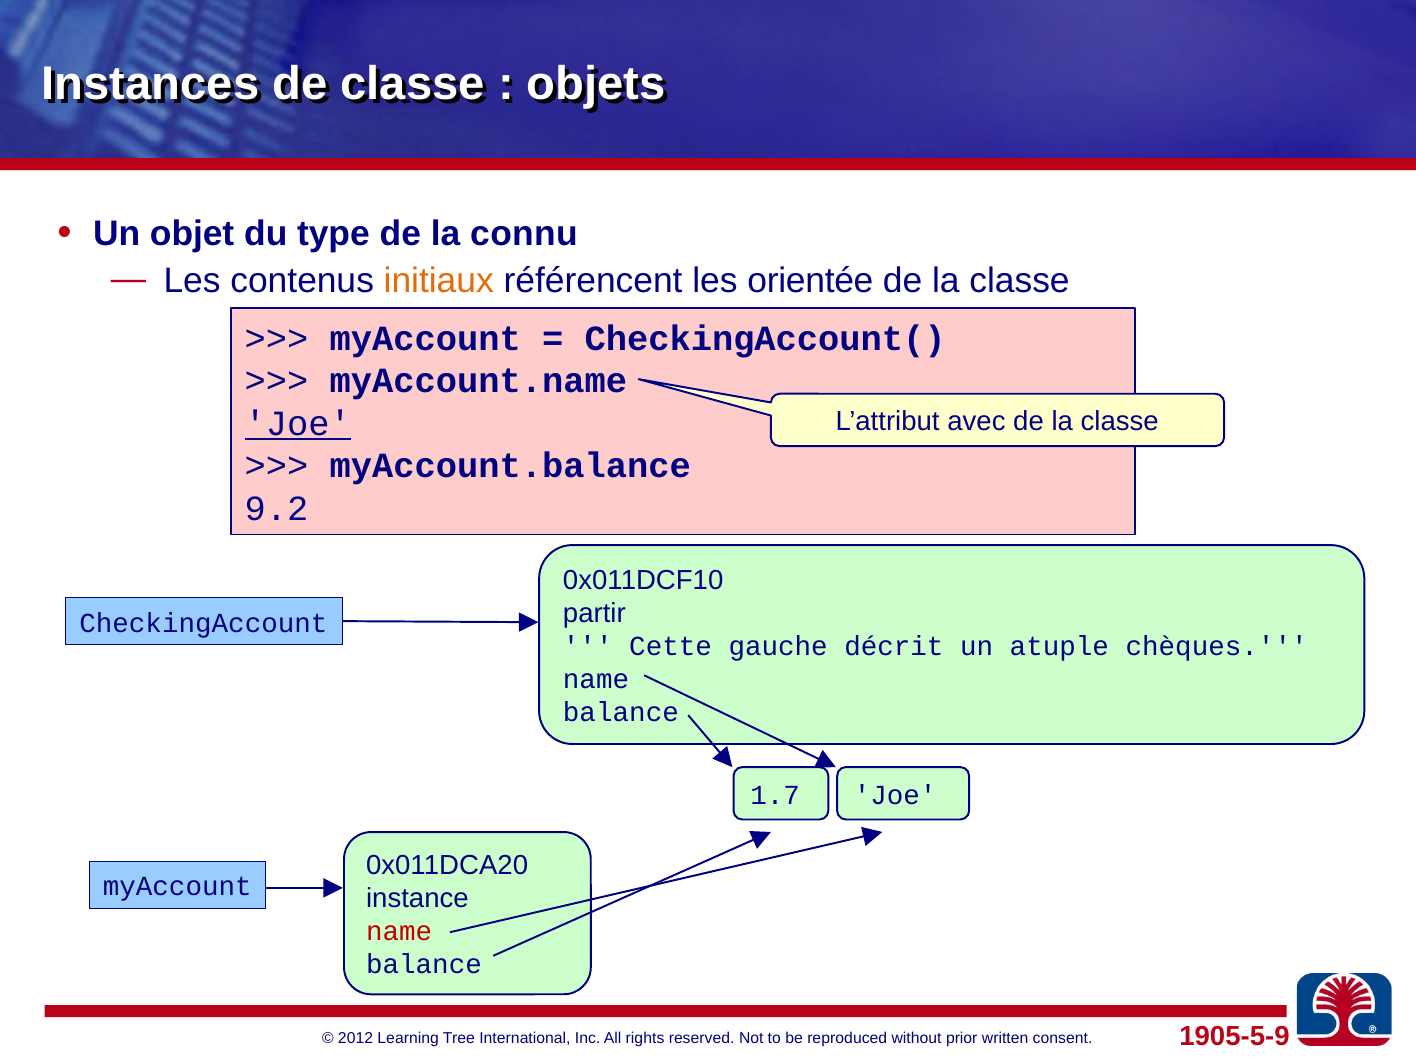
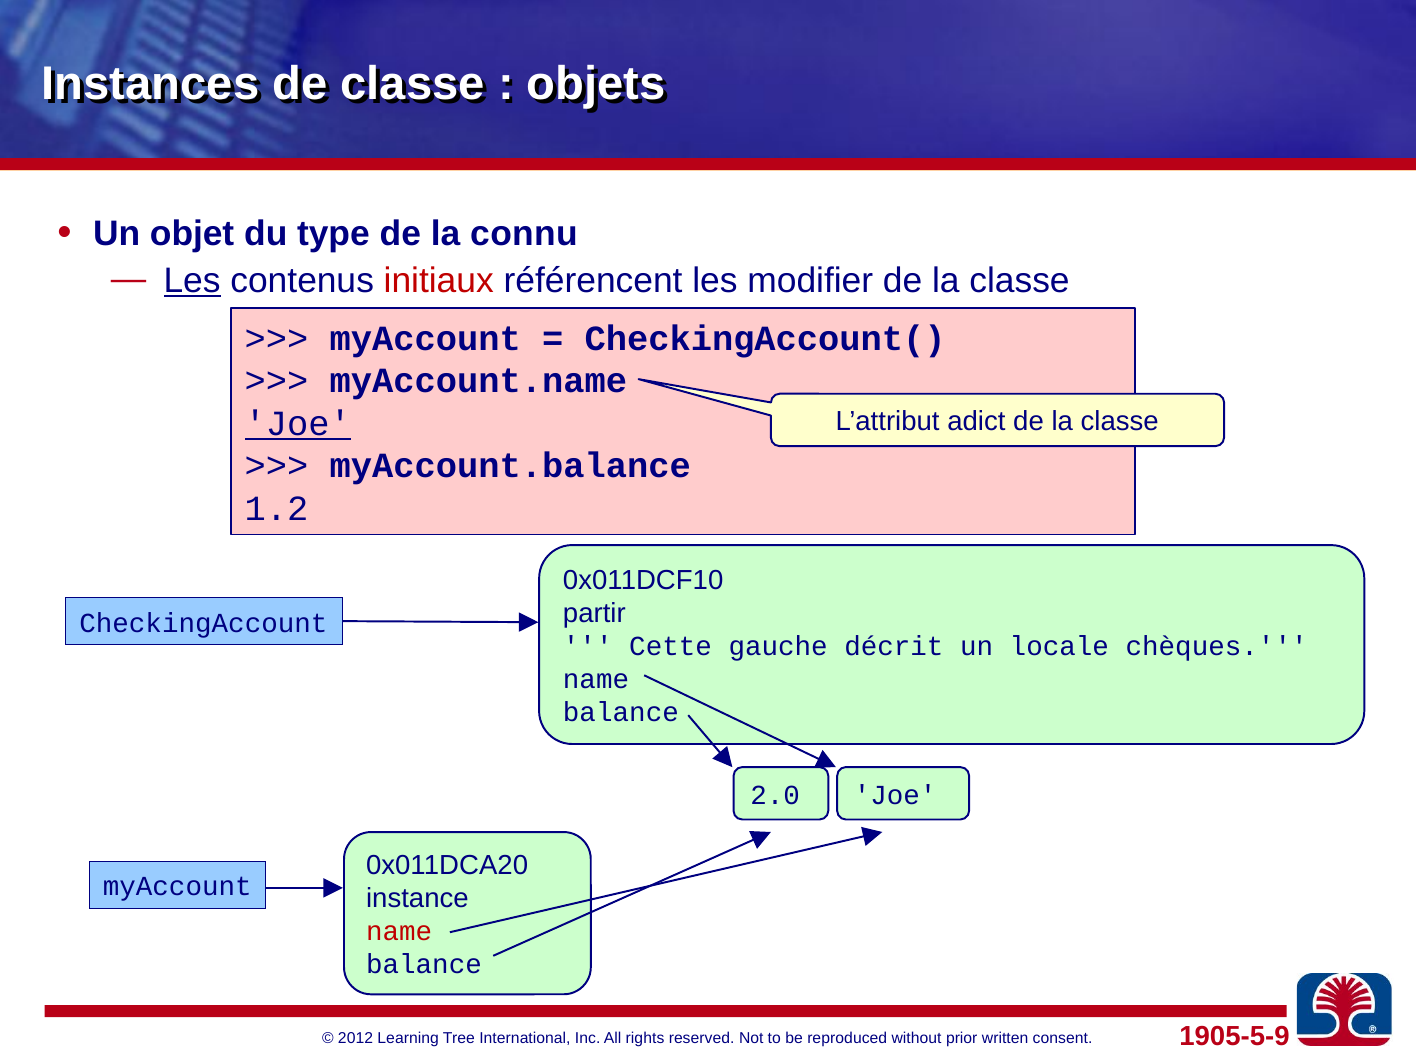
Les at (192, 281) underline: none -> present
initiaux colour: orange -> red
orientée: orientée -> modifier
avec: avec -> adict
9.2: 9.2 -> 1.2
atuple: atuple -> locale
1.7: 1.7 -> 2.0
